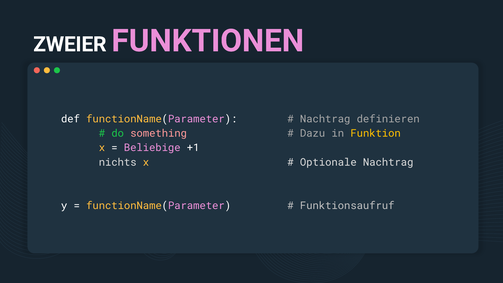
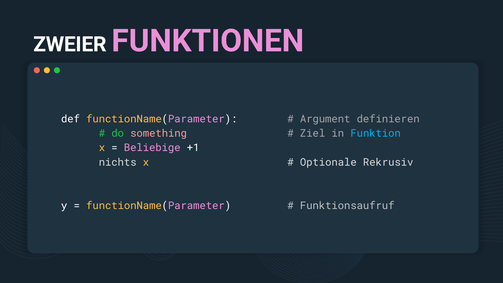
Nachtrag at (325, 119): Nachtrag -> Argument
Dazu: Dazu -> Ziel
Funktion colour: yellow -> light blue
Optionale Nachtrag: Nachtrag -> Rekrusiv
